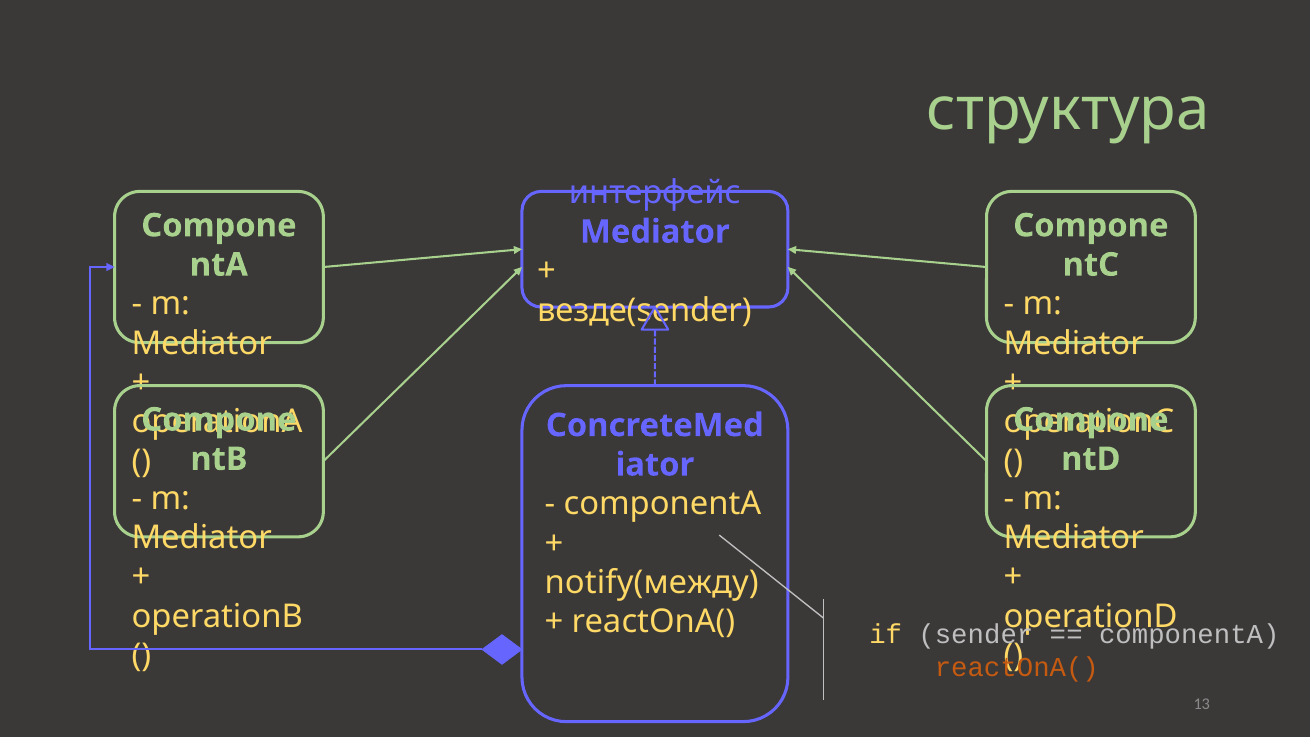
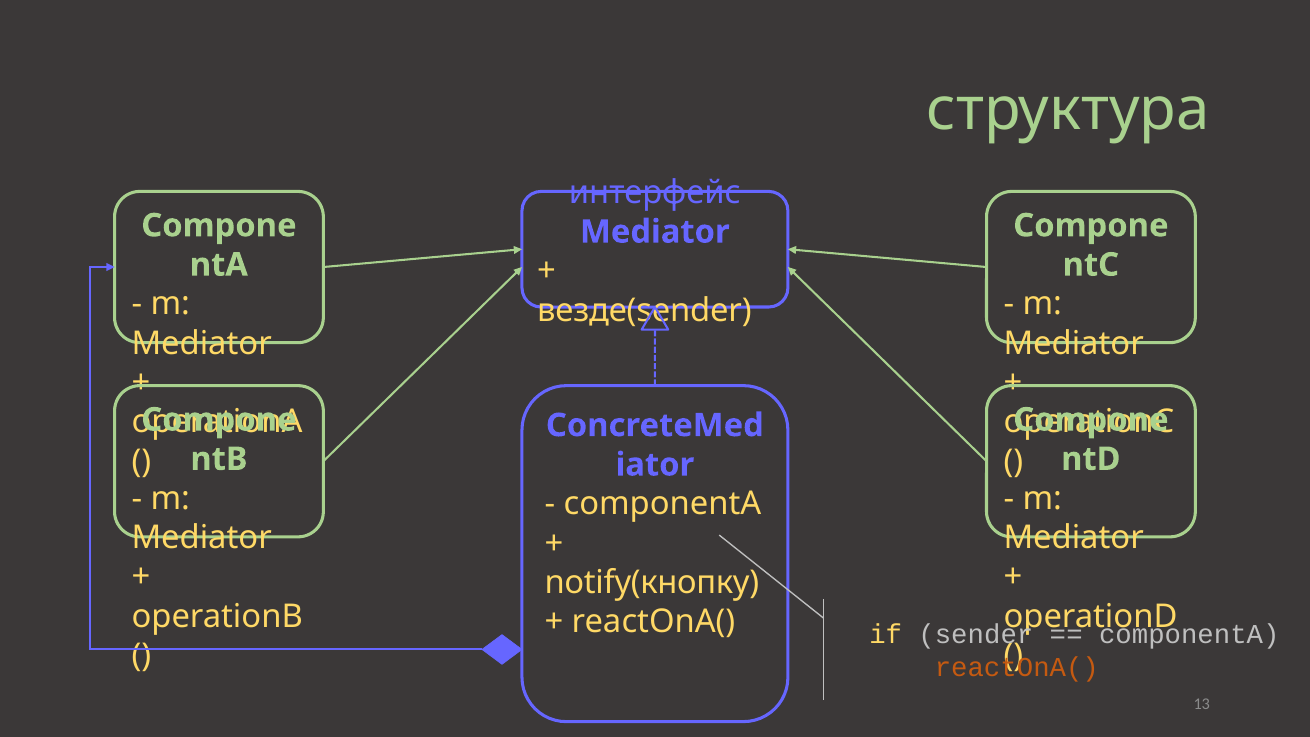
notify(между: notify(между -> notify(кнопку
